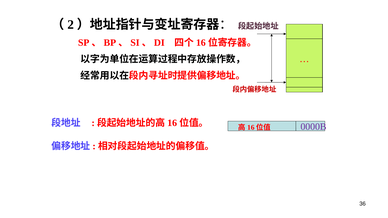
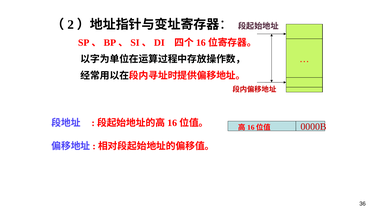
0000B colour: purple -> red
